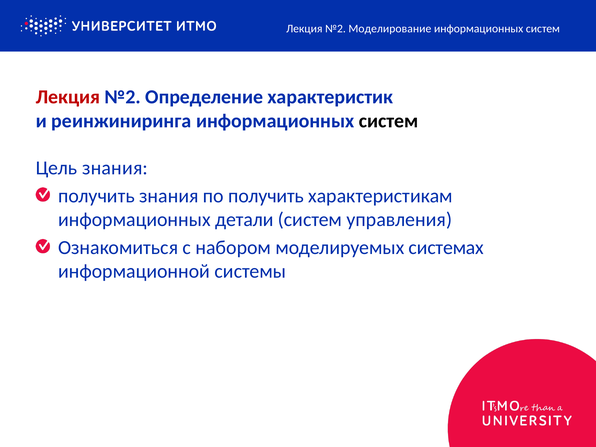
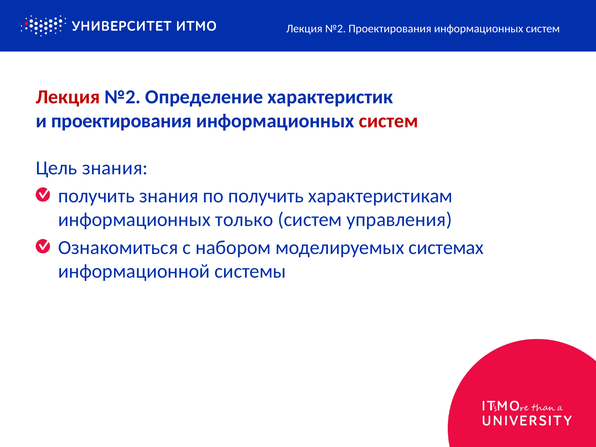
№2 Моделирование: Моделирование -> Проектирования
и реинжиниринга: реинжиниринга -> проектирования
систем at (389, 121) colour: black -> red
детали: детали -> только
